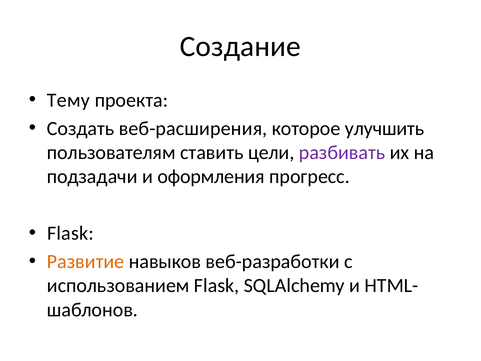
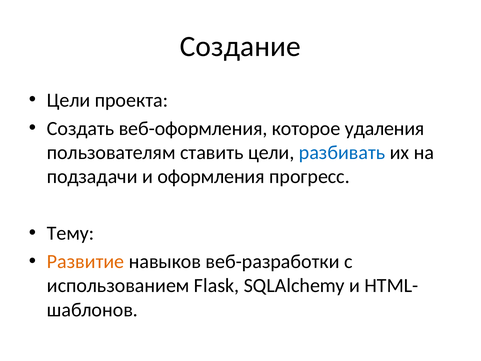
Тему at (68, 100): Тему -> Цели
веб-расширения: веб-расширения -> веб-оформления
улучшить: улучшить -> удаления
разбивать colour: purple -> blue
Flask at (70, 233): Flask -> Тему
